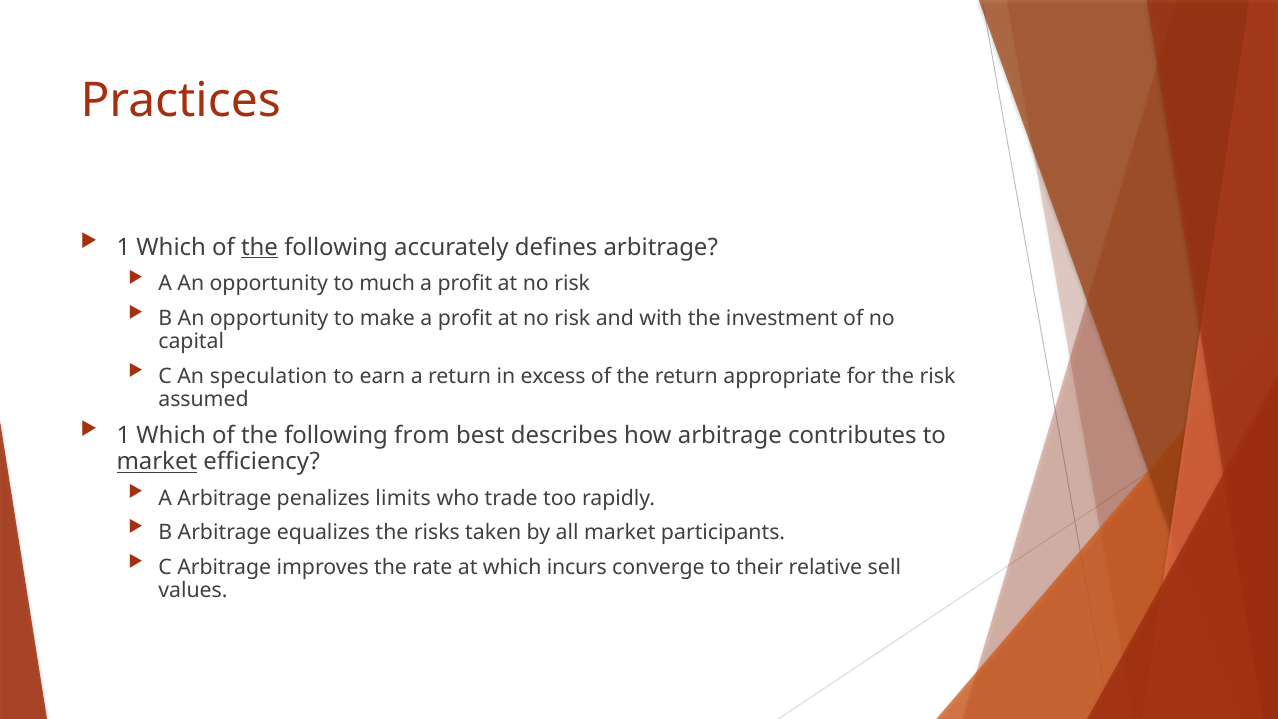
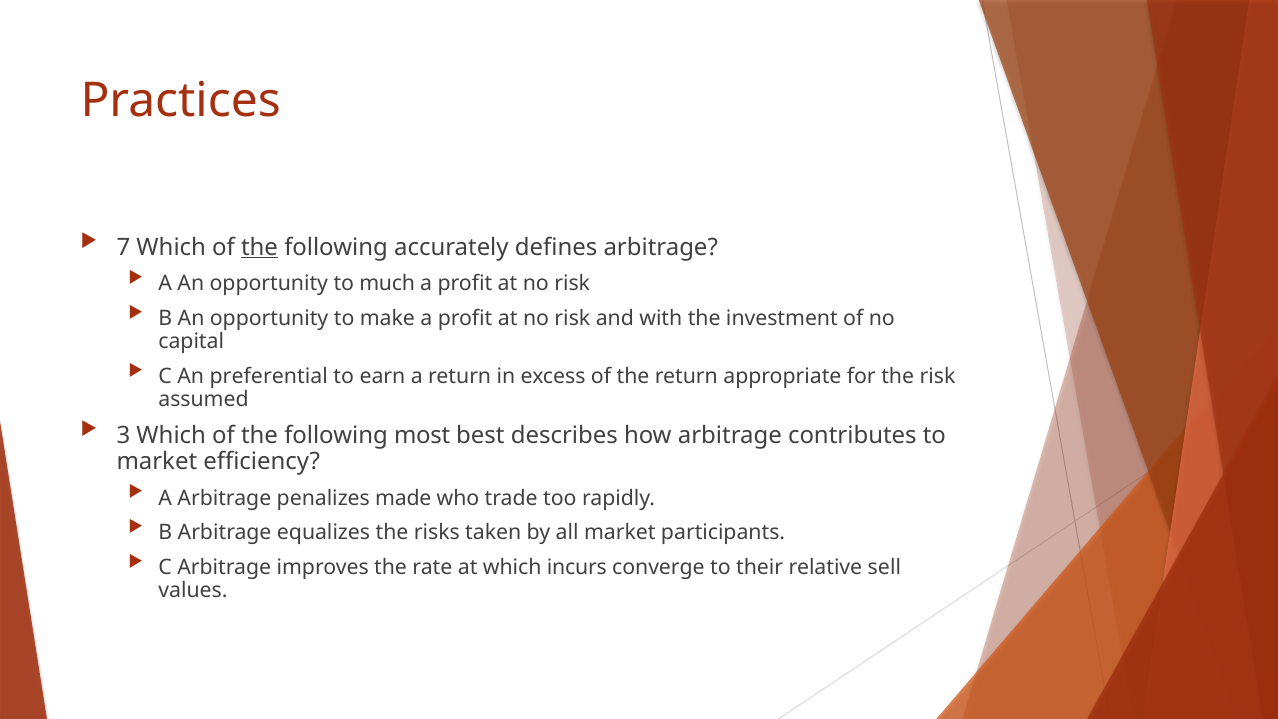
1 at (123, 247): 1 -> 7
speculation: speculation -> preferential
1 at (123, 436): 1 -> 3
from: from -> most
market at (157, 462) underline: present -> none
limits: limits -> made
